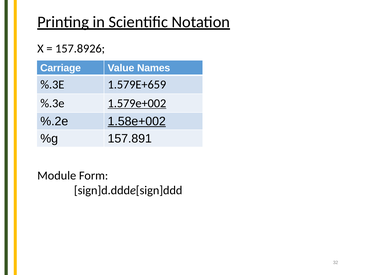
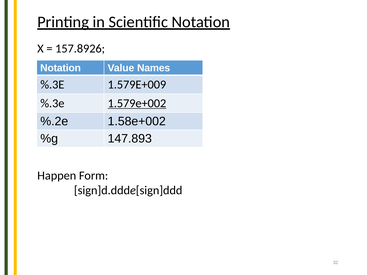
Carriage at (61, 68): Carriage -> Notation
1.579E+659: 1.579E+659 -> 1.579E+009
1.58e+002 underline: present -> none
157.891: 157.891 -> 147.893
Module: Module -> Happen
